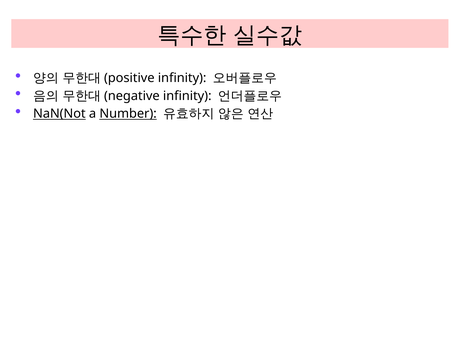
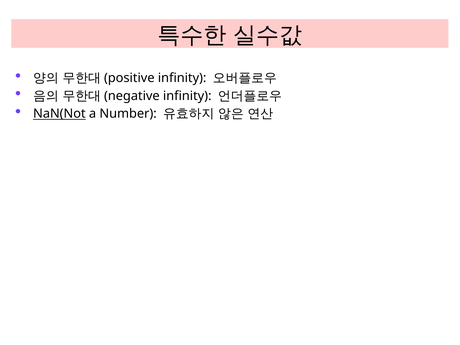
Number underline: present -> none
